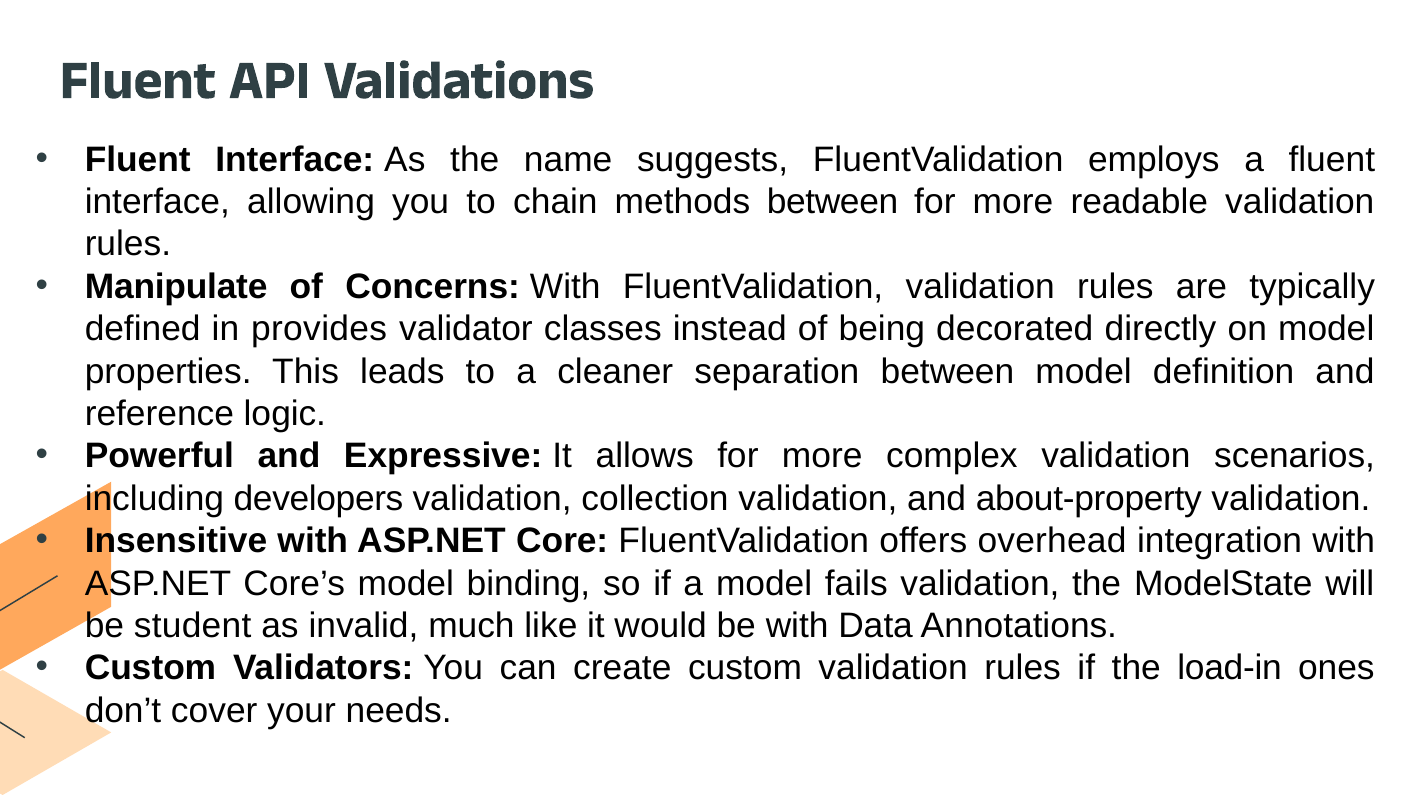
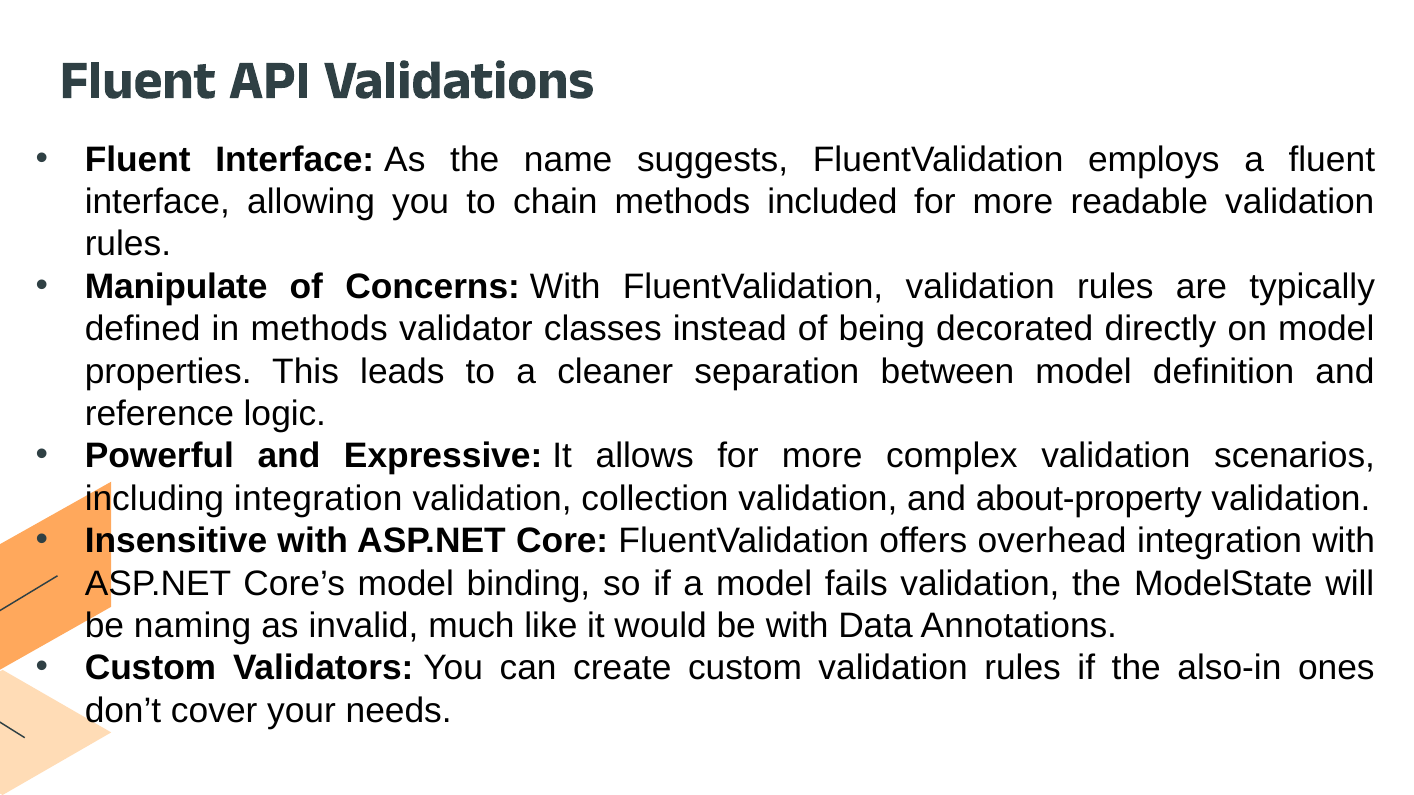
methods between: between -> included
in provides: provides -> methods
including developers: developers -> integration
student: student -> naming
load-in: load-in -> also-in
